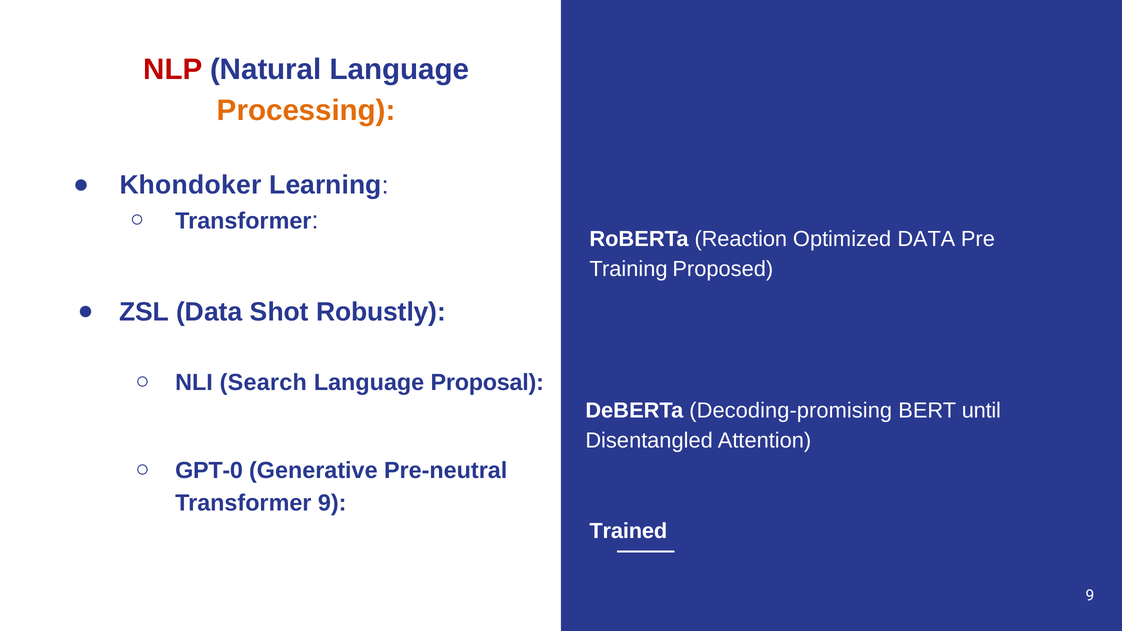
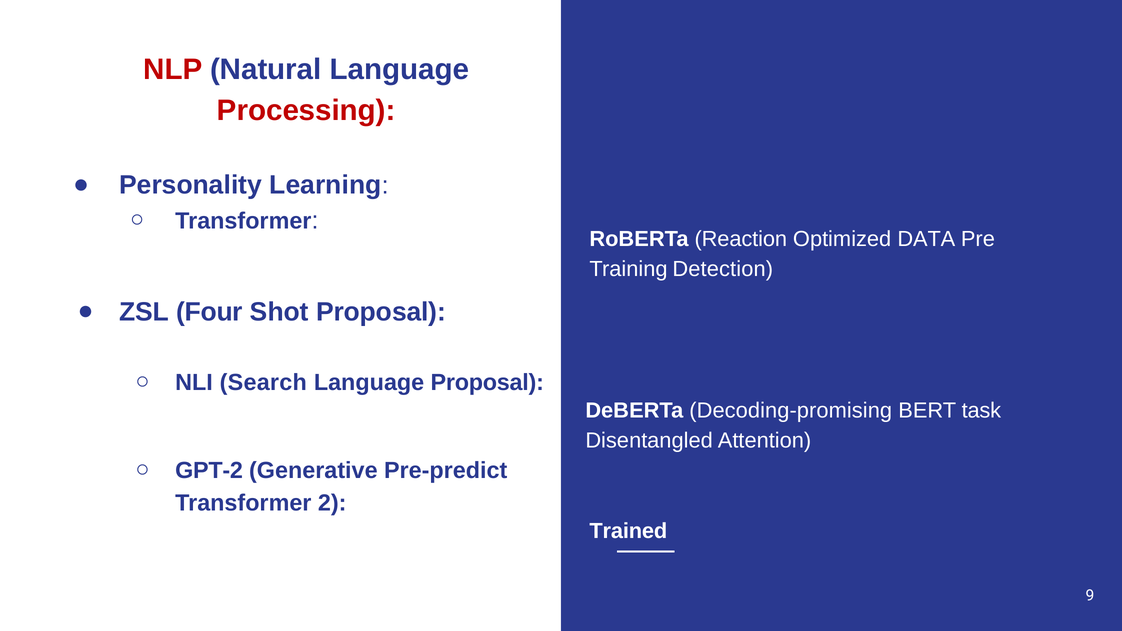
Processing colour: orange -> red
Khondoker: Khondoker -> Personality
Proposed: Proposed -> Detection
ZSL Data: Data -> Four
Shot Robustly: Robustly -> Proposal
until: until -> task
GPT-0: GPT-0 -> GPT-2
Pre-neutral: Pre-neutral -> Pre-predict
Transformer 9: 9 -> 2
